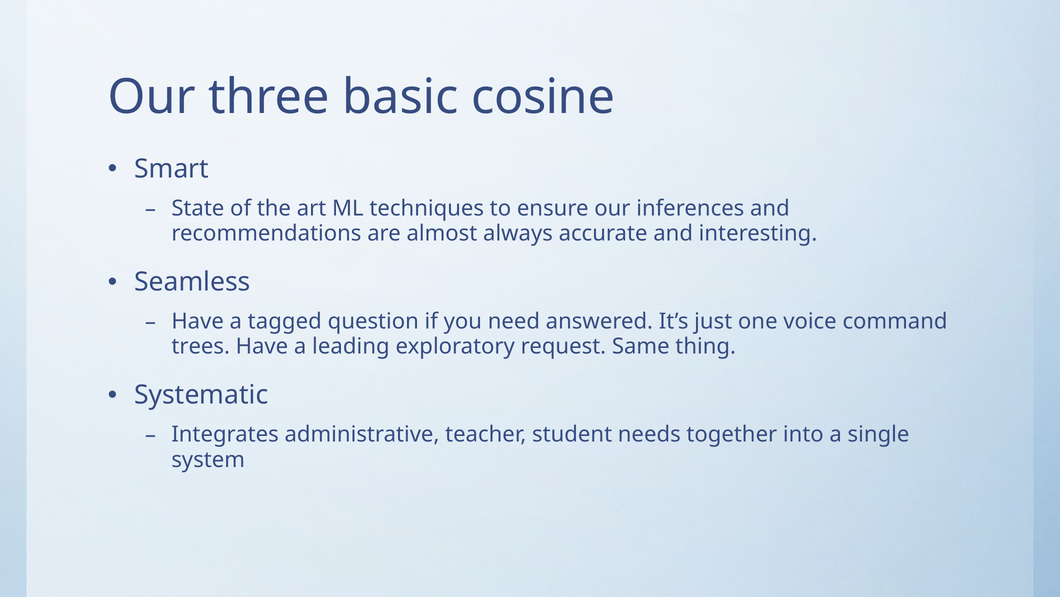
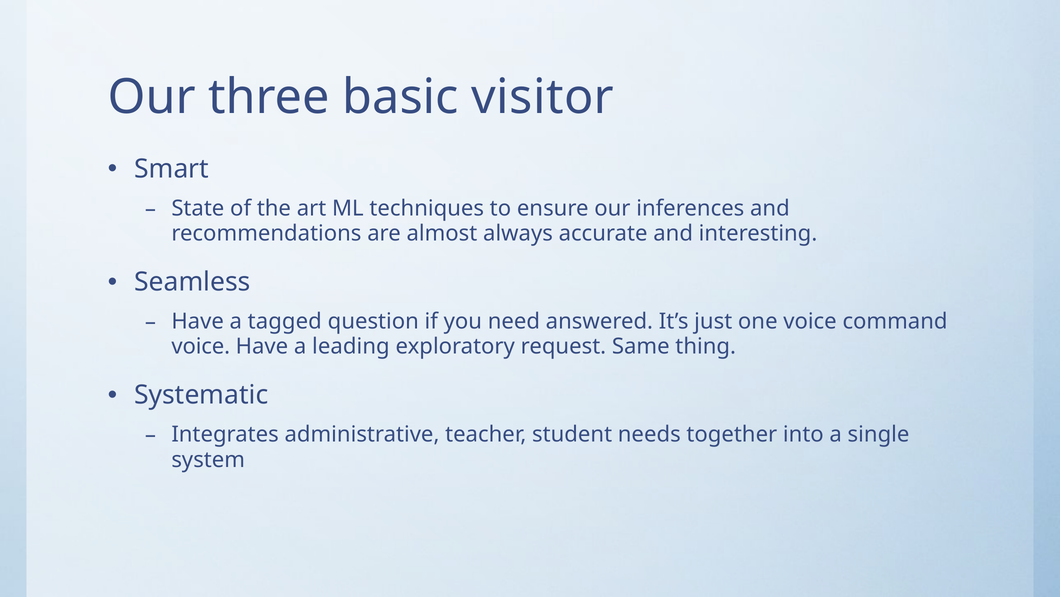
cosine: cosine -> visitor
trees at (201, 346): trees -> voice
